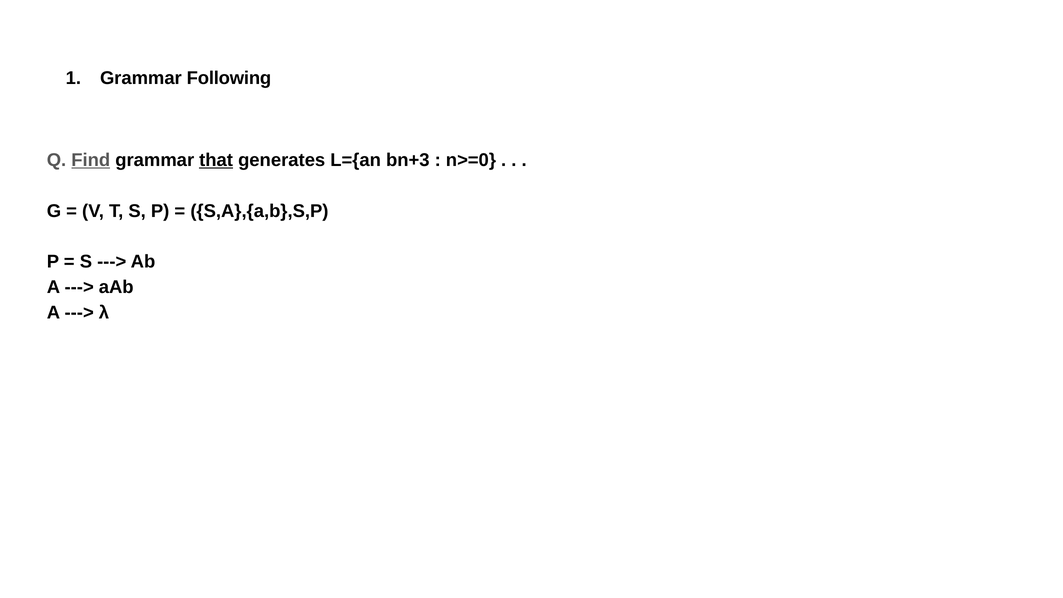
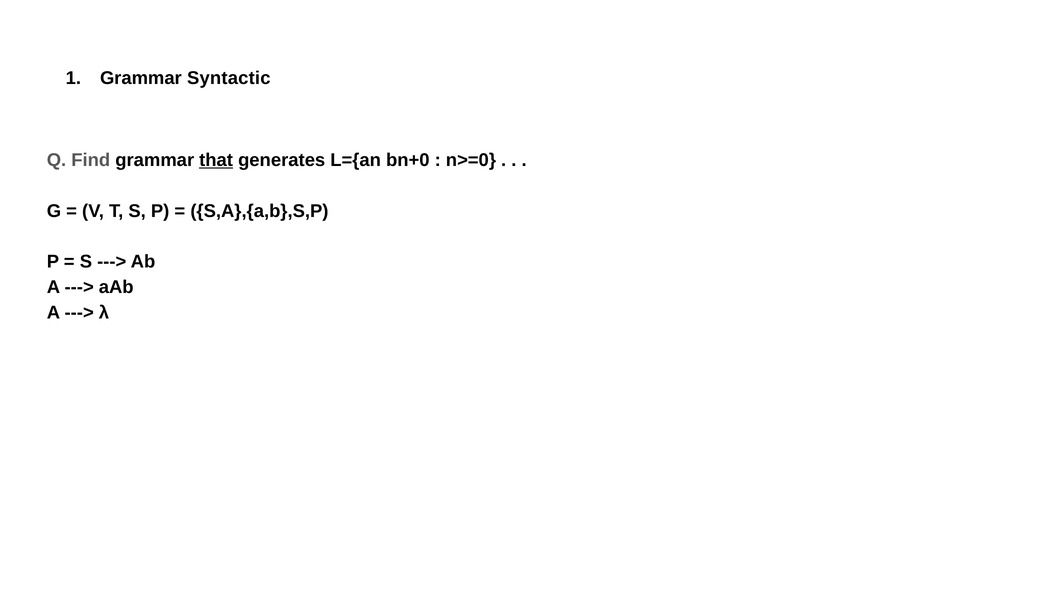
Following: Following -> Syntactic
Find underline: present -> none
bn+3: bn+3 -> bn+0
